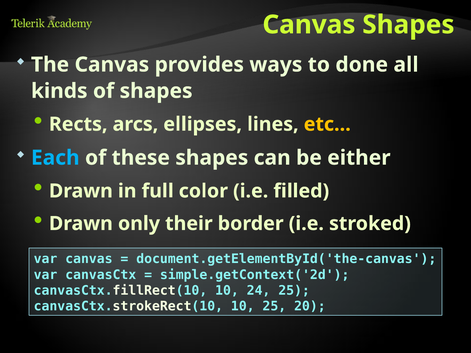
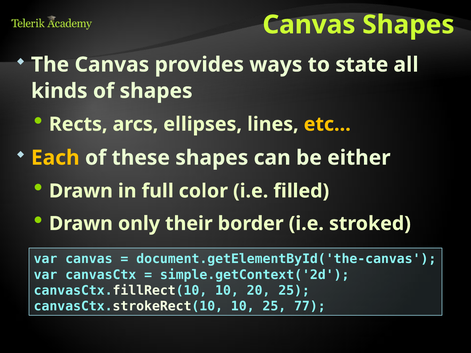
done: done -> state
Each colour: light blue -> yellow
24: 24 -> 20
20: 20 -> 77
